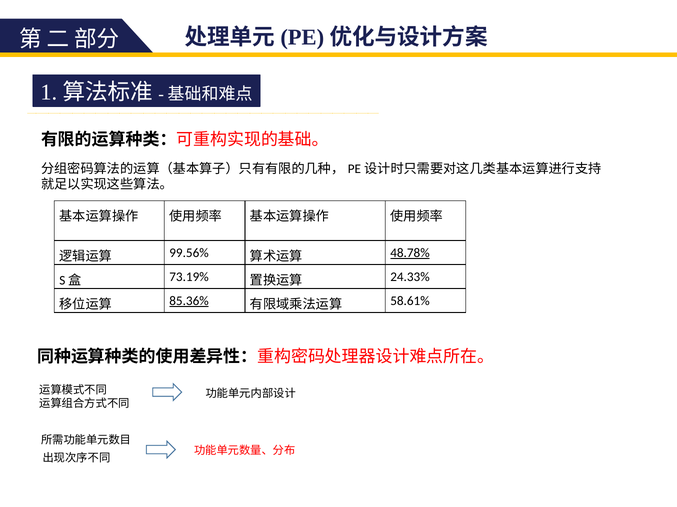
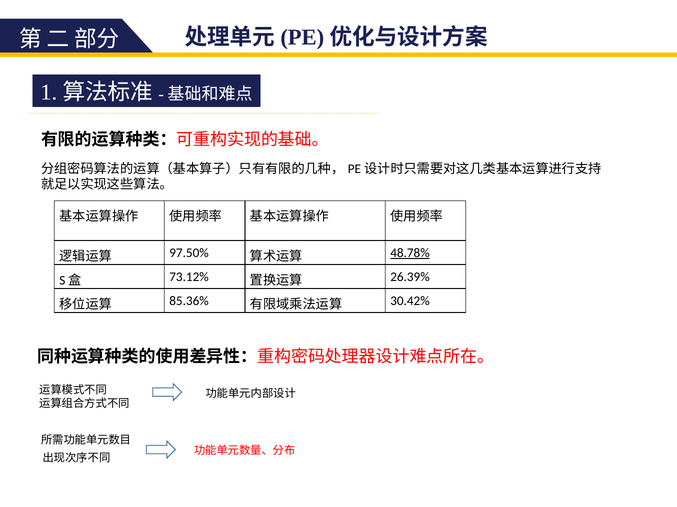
99.56%: 99.56% -> 97.50%
73.19%: 73.19% -> 73.12%
24.33%: 24.33% -> 26.39%
85.36% underline: present -> none
58.61%: 58.61% -> 30.42%
